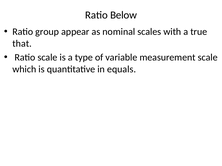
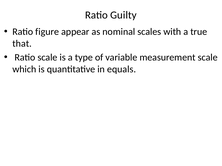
Below: Below -> Guilty
group: group -> figure
